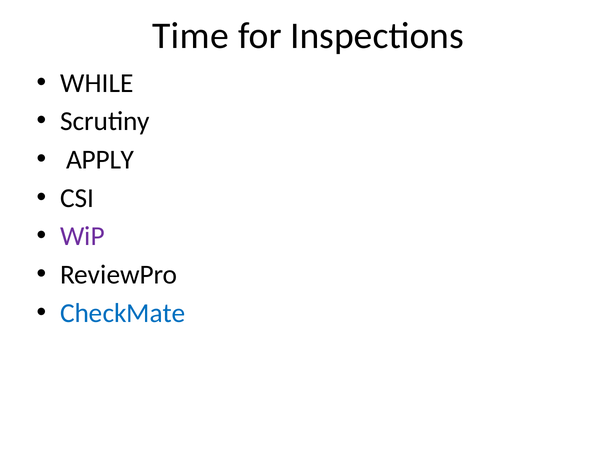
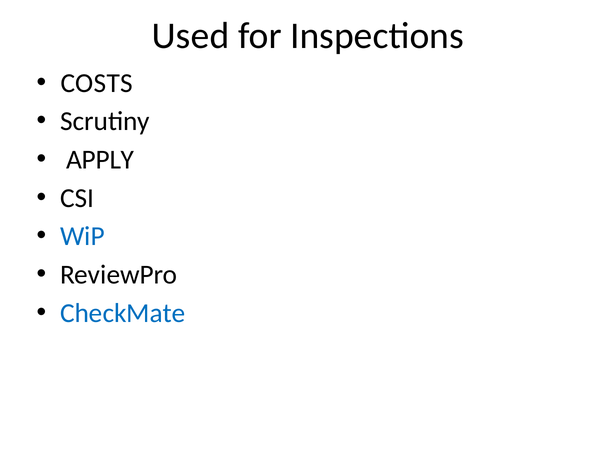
Time: Time -> Used
WHILE: WHILE -> COSTS
WiP colour: purple -> blue
